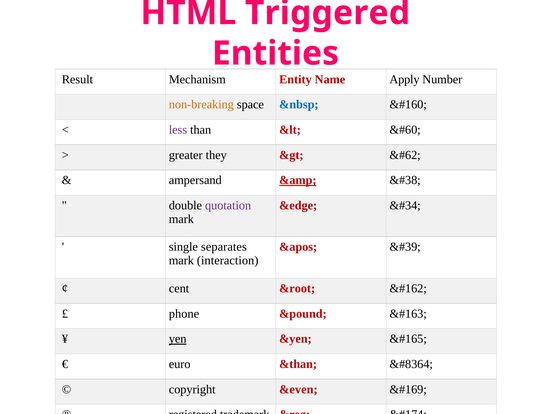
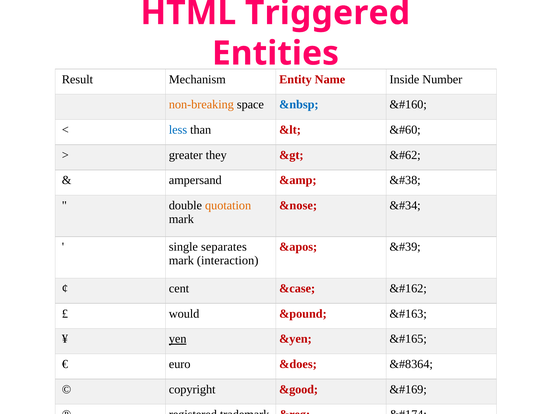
Apply: Apply -> Inside
less colour: purple -> blue
&amp underline: present -> none
quotation colour: purple -> orange
&edge: &edge -> &nose
&root: &root -> &case
phone: phone -> would
&than: &than -> &does
&even: &even -> &good
